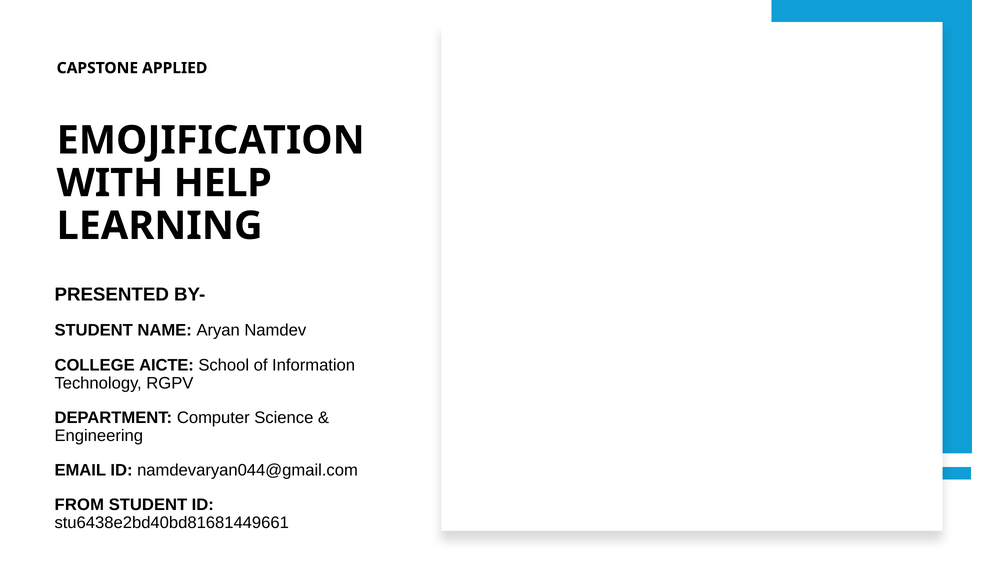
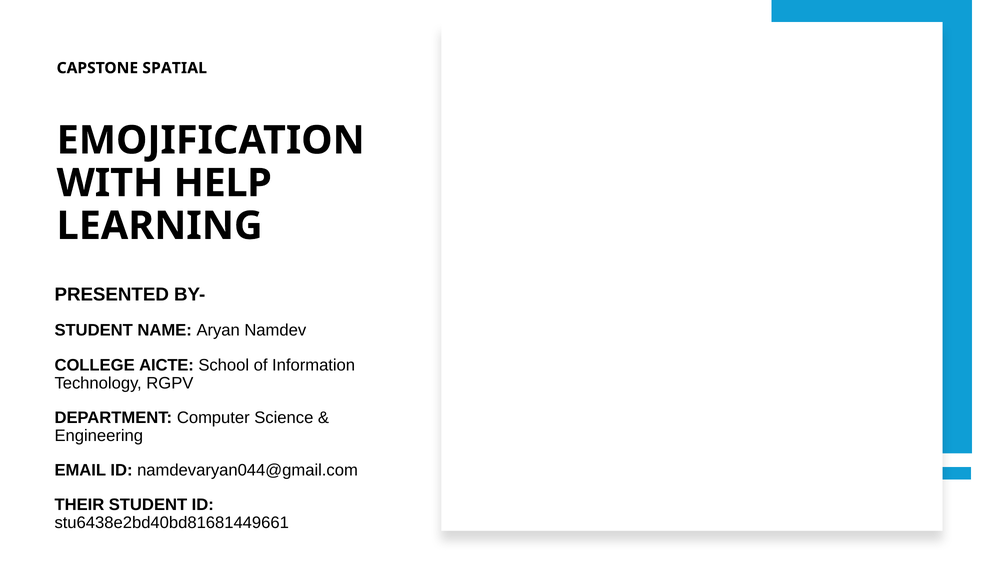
APPLIED: APPLIED -> SPATIAL
FROM: FROM -> THEIR
